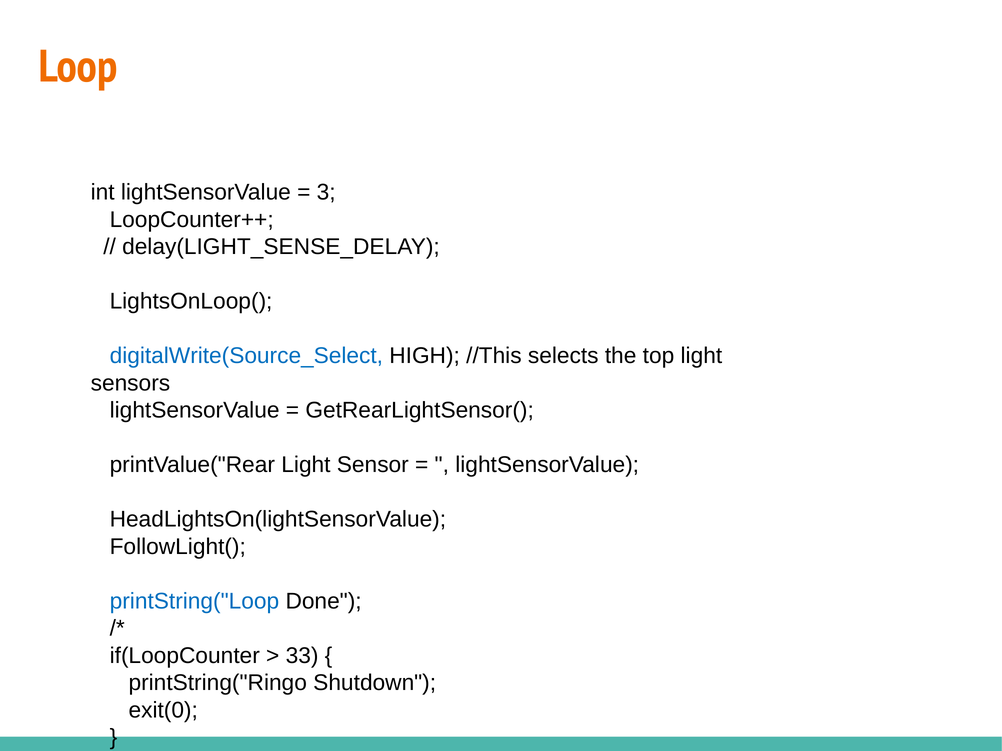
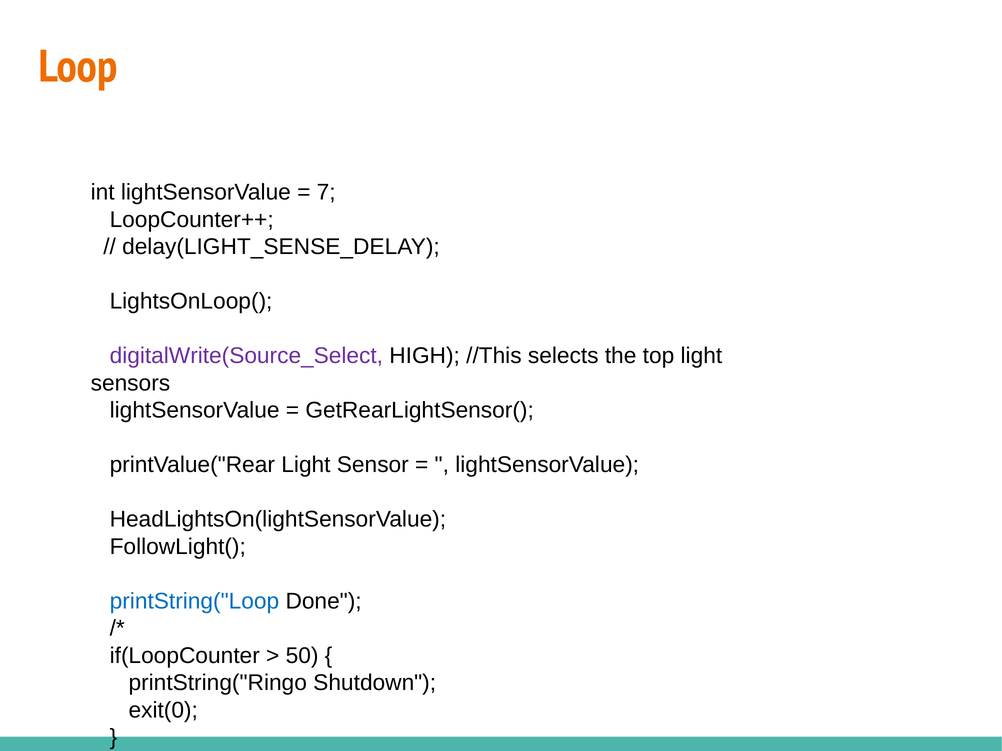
3: 3 -> 7
digitalWrite(Source_Select colour: blue -> purple
33: 33 -> 50
